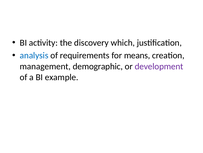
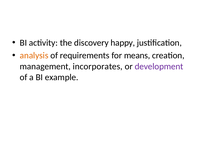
which: which -> happy
analysis colour: blue -> orange
demographic: demographic -> incorporates
